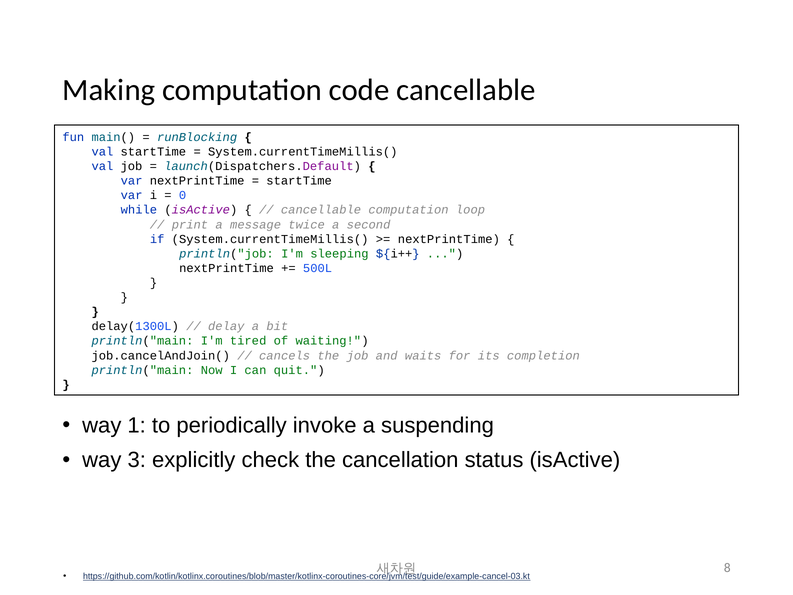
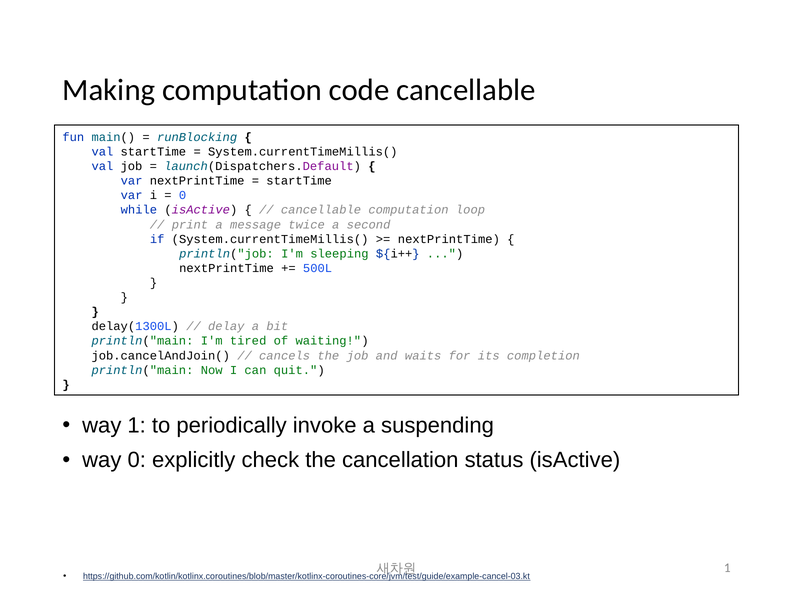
way 3: 3 -> 0
8 at (727, 568): 8 -> 1
